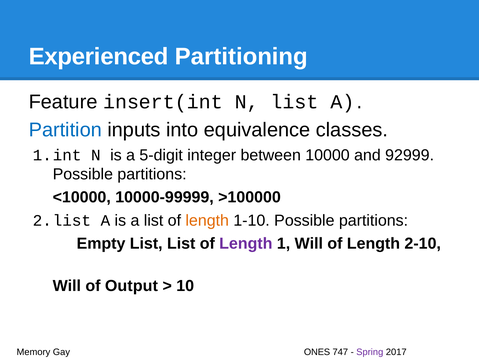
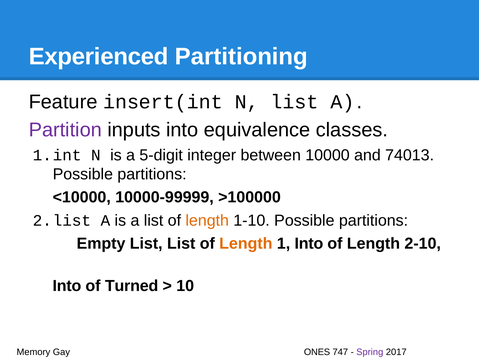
Partition colour: blue -> purple
92999: 92999 -> 74013
Length at (246, 244) colour: purple -> orange
1 Will: Will -> Into
Will at (67, 286): Will -> Into
Output: Output -> Turned
